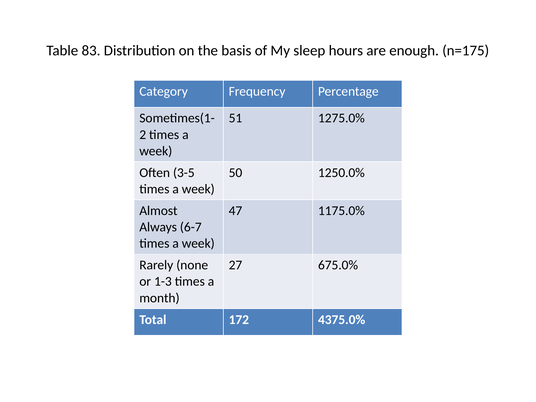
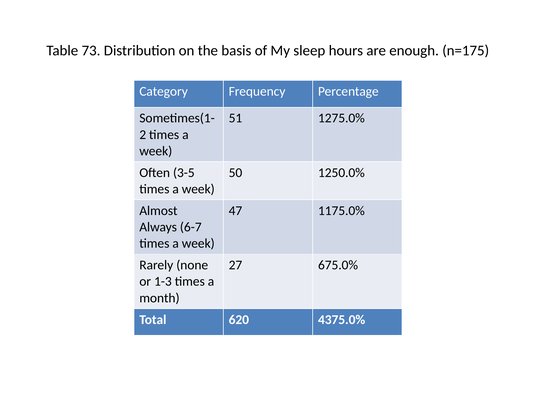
83: 83 -> 73
172: 172 -> 620
